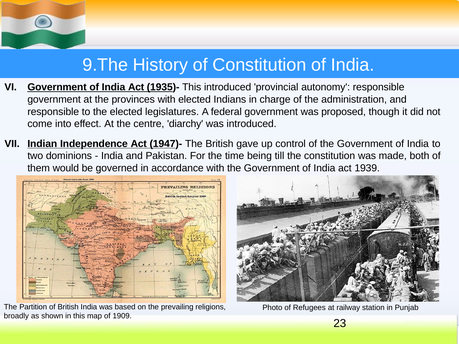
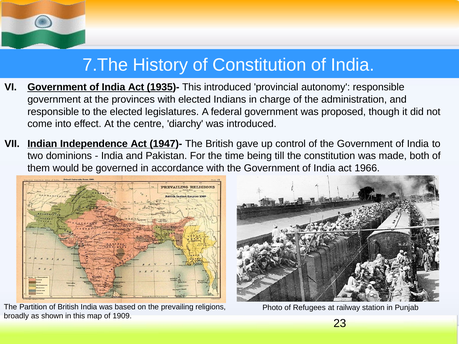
9.The: 9.The -> 7.The
1939: 1939 -> 1966
